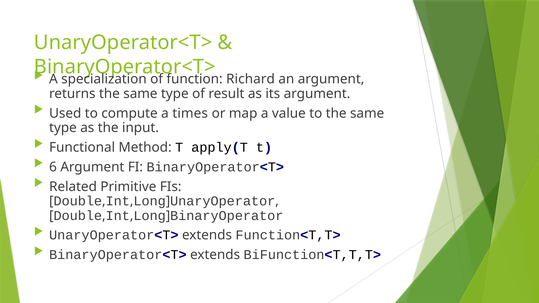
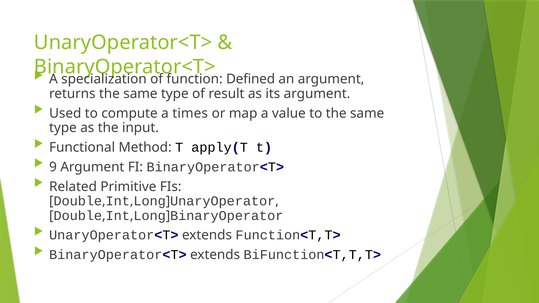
Richard: Richard -> Defined
6: 6 -> 9
